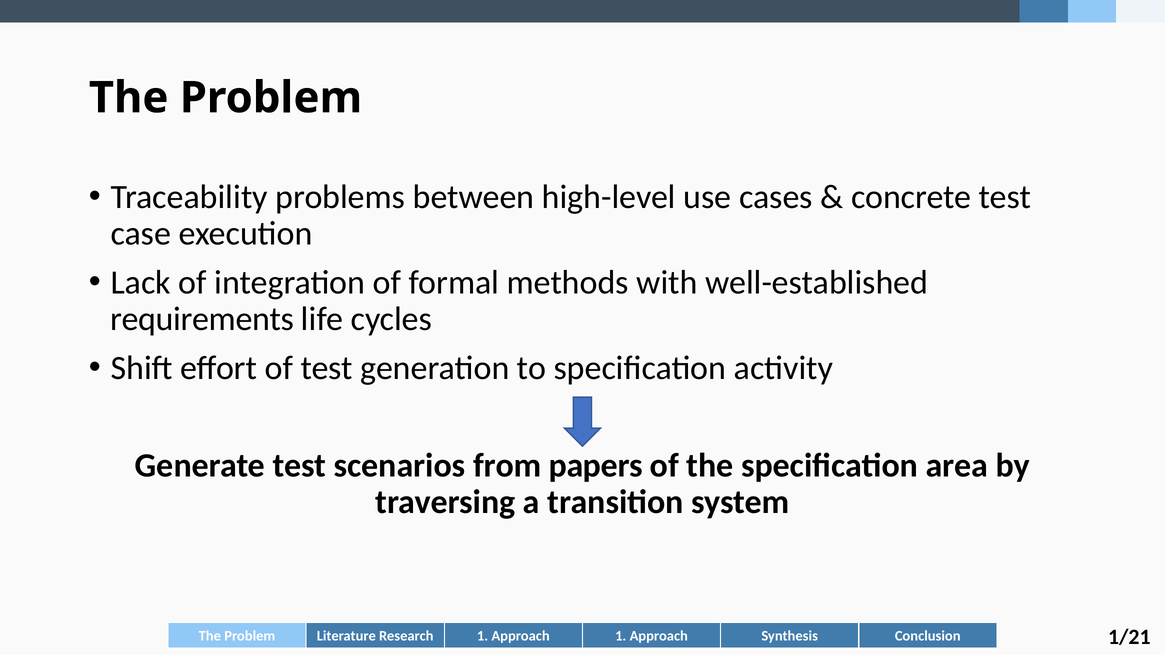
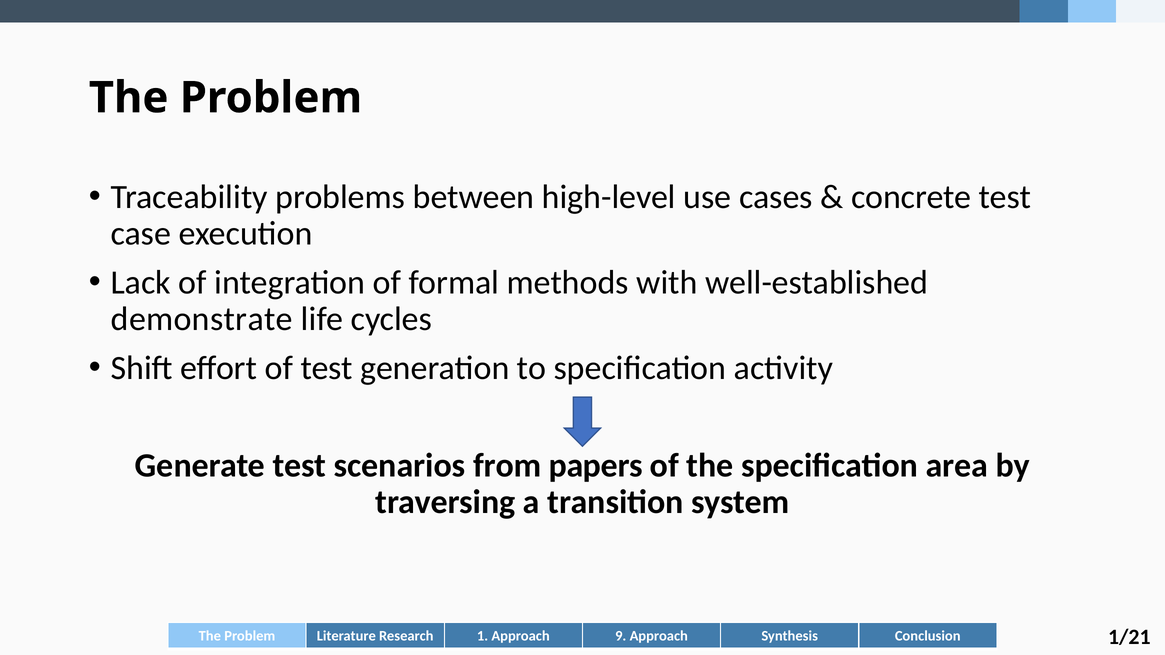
requirements: requirements -> demonstrate
Approach 1: 1 -> 9
